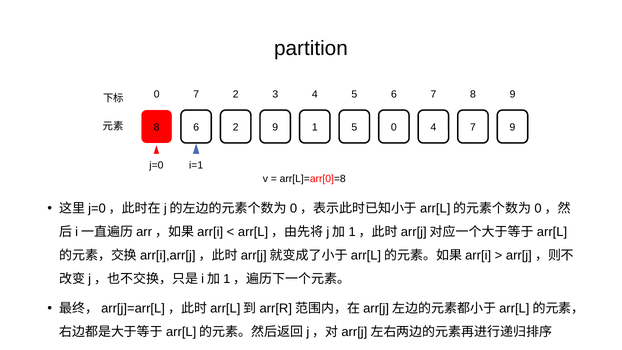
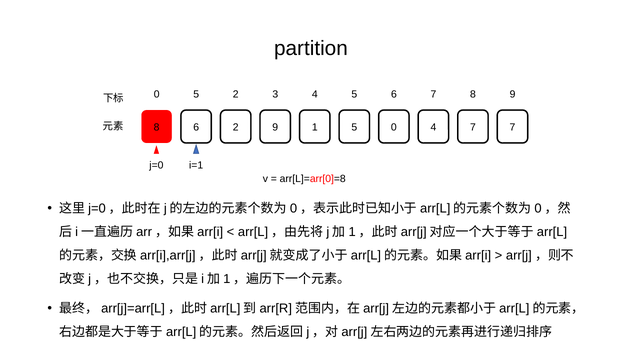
0 7: 7 -> 5
7 9: 9 -> 7
